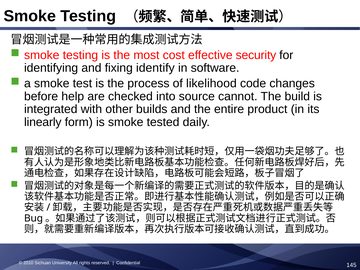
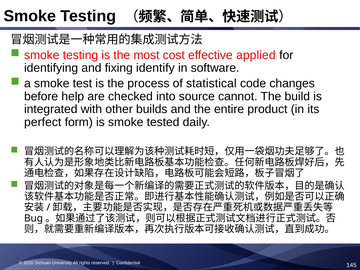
security: security -> applied
likelihood: likelihood -> statistical
linearly: linearly -> perfect
